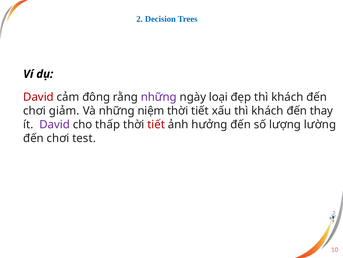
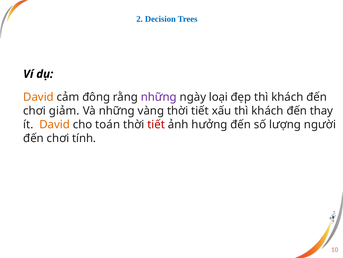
David at (38, 97) colour: red -> orange
niệm: niệm -> vàng
David at (55, 124) colour: purple -> orange
thấp: thấp -> toán
lường: lường -> người
test: test -> tính
